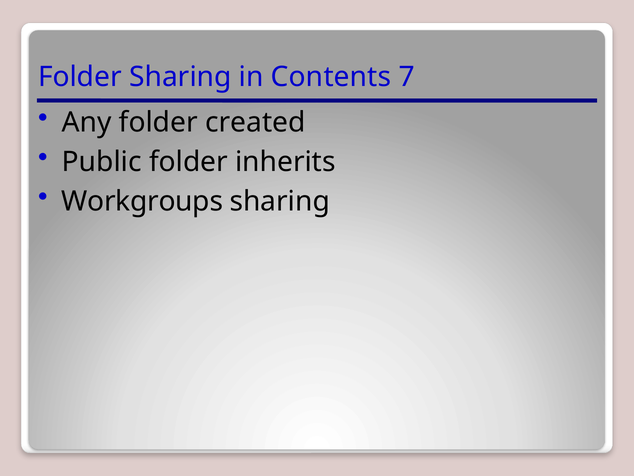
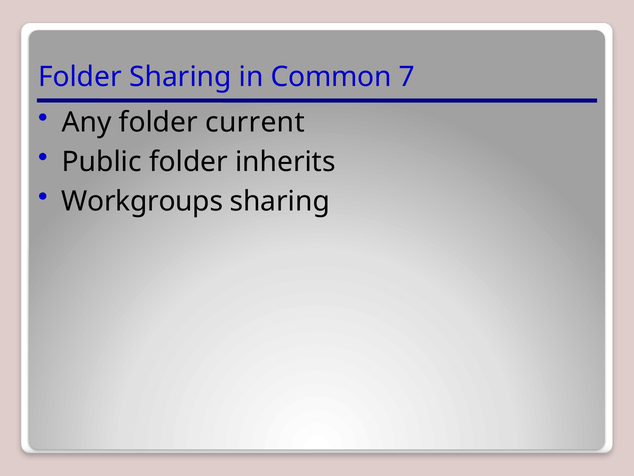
Contents: Contents -> Common
created: created -> current
